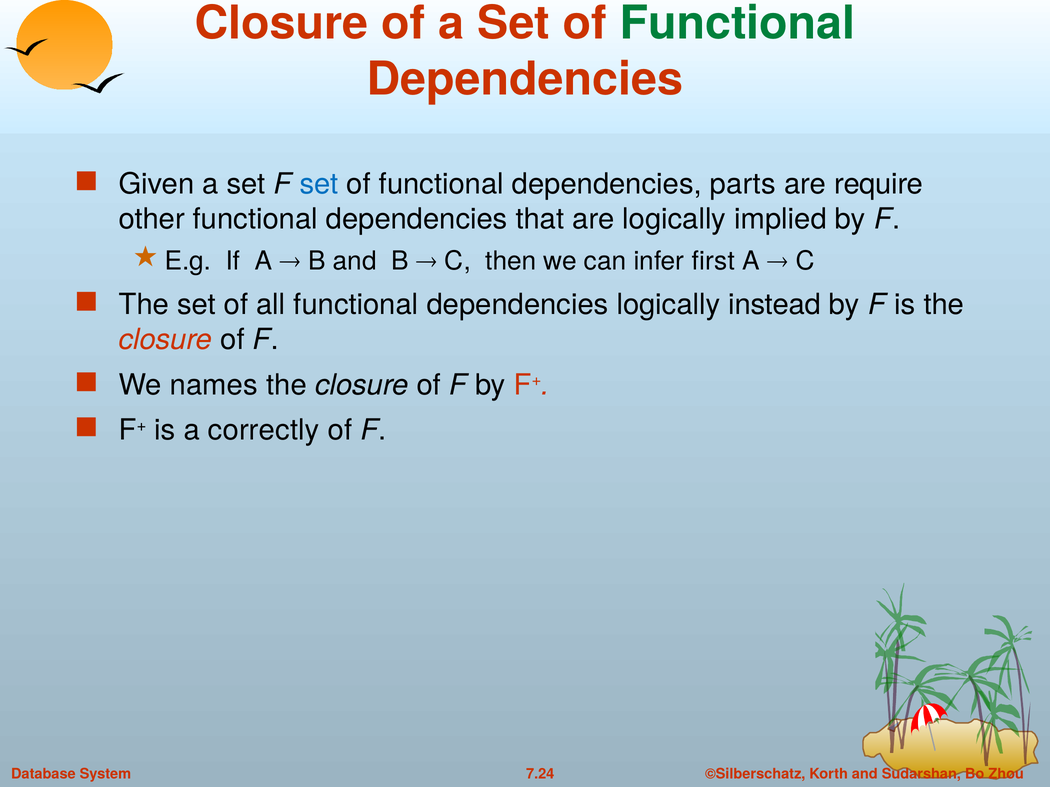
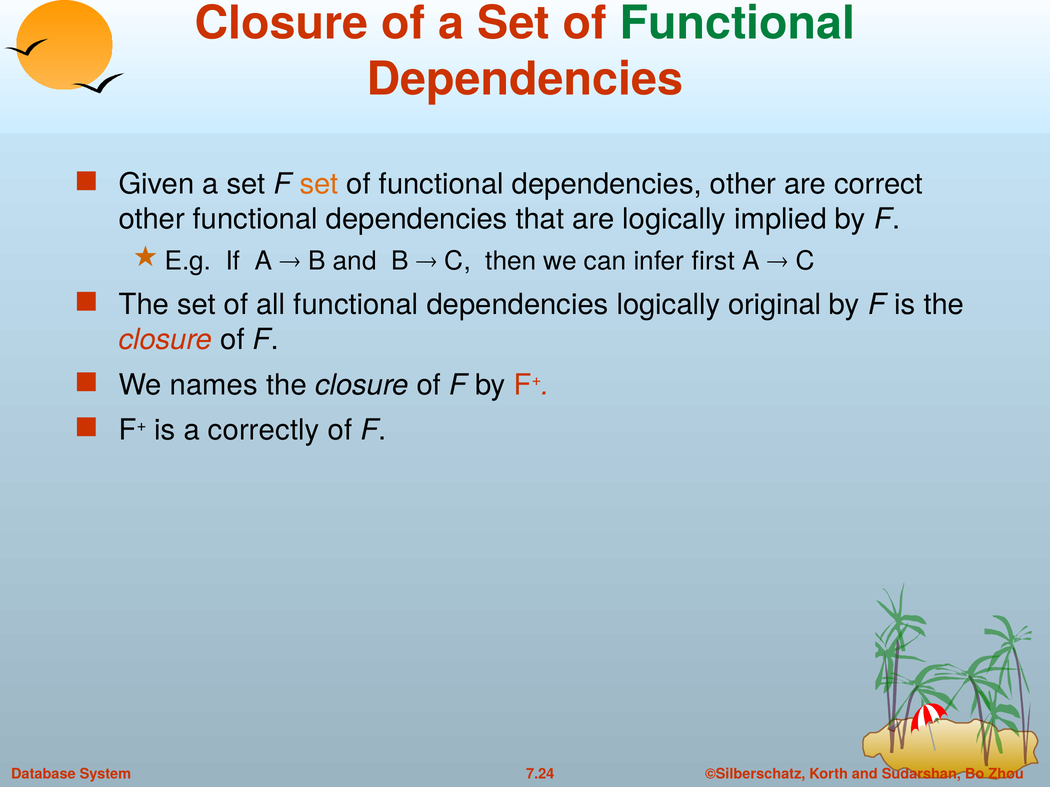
set at (319, 184) colour: blue -> orange
dependencies parts: parts -> other
require: require -> correct
instead: instead -> original
